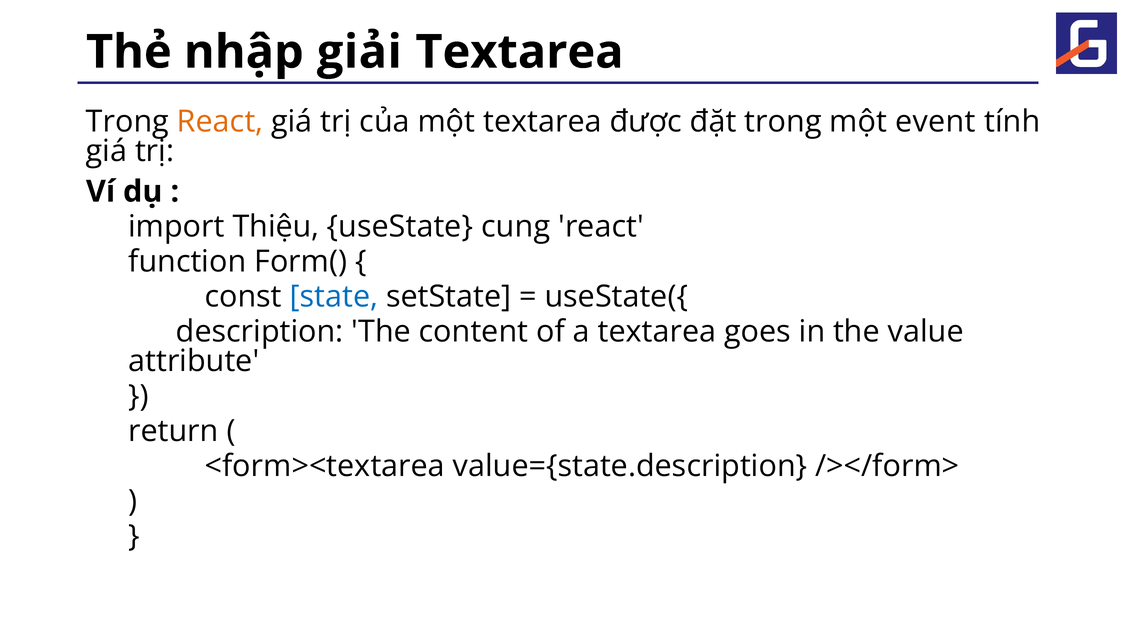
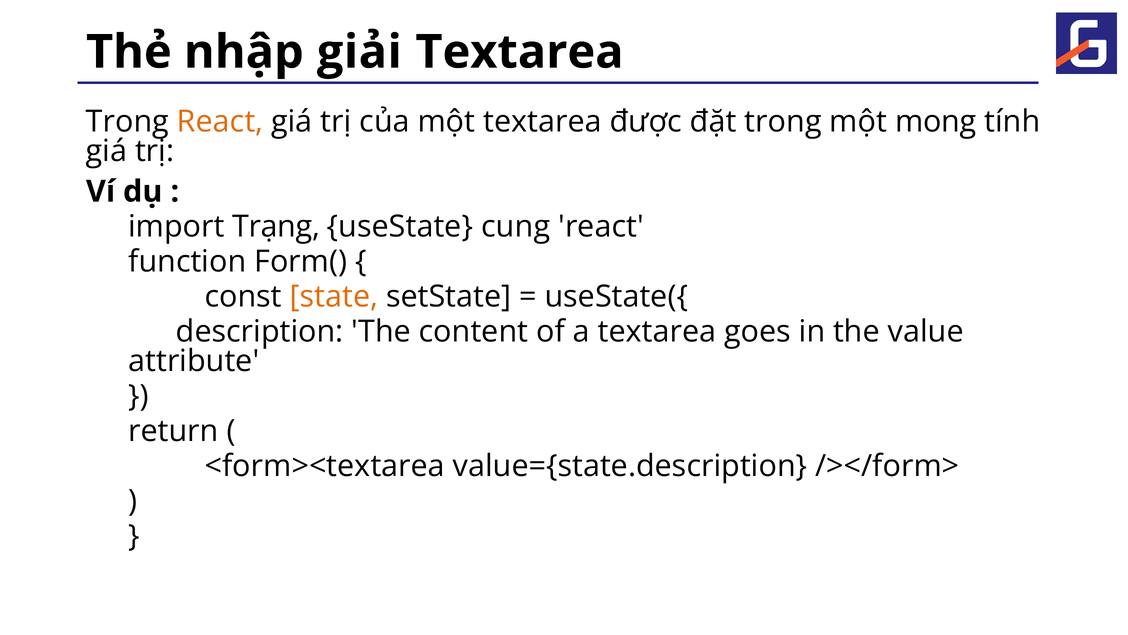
event: event -> mong
Thiệu: Thiệu -> Trạng
state colour: blue -> orange
